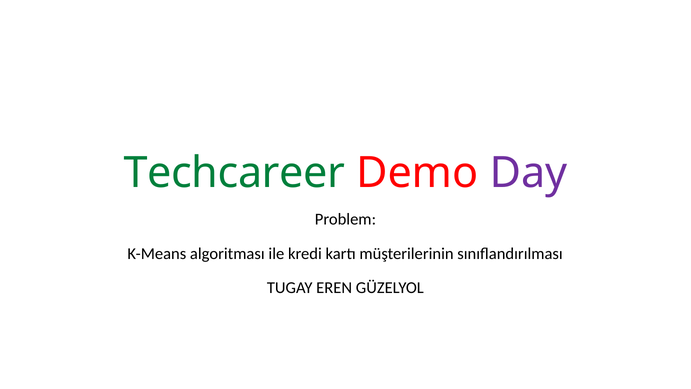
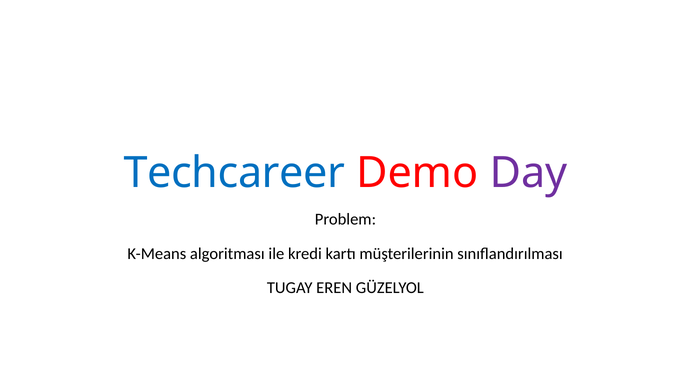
Techcareer colour: green -> blue
